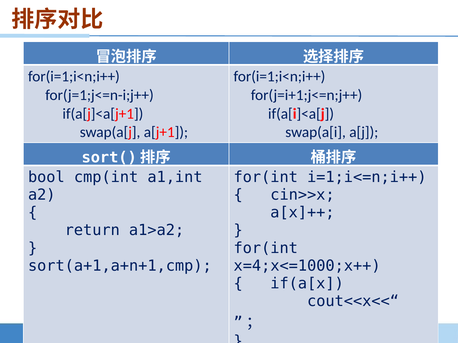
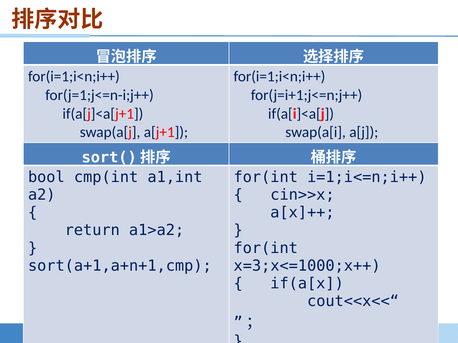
x=4;x<=1000;x++: x=4;x<=1000;x++ -> x=3;x<=1000;x++
